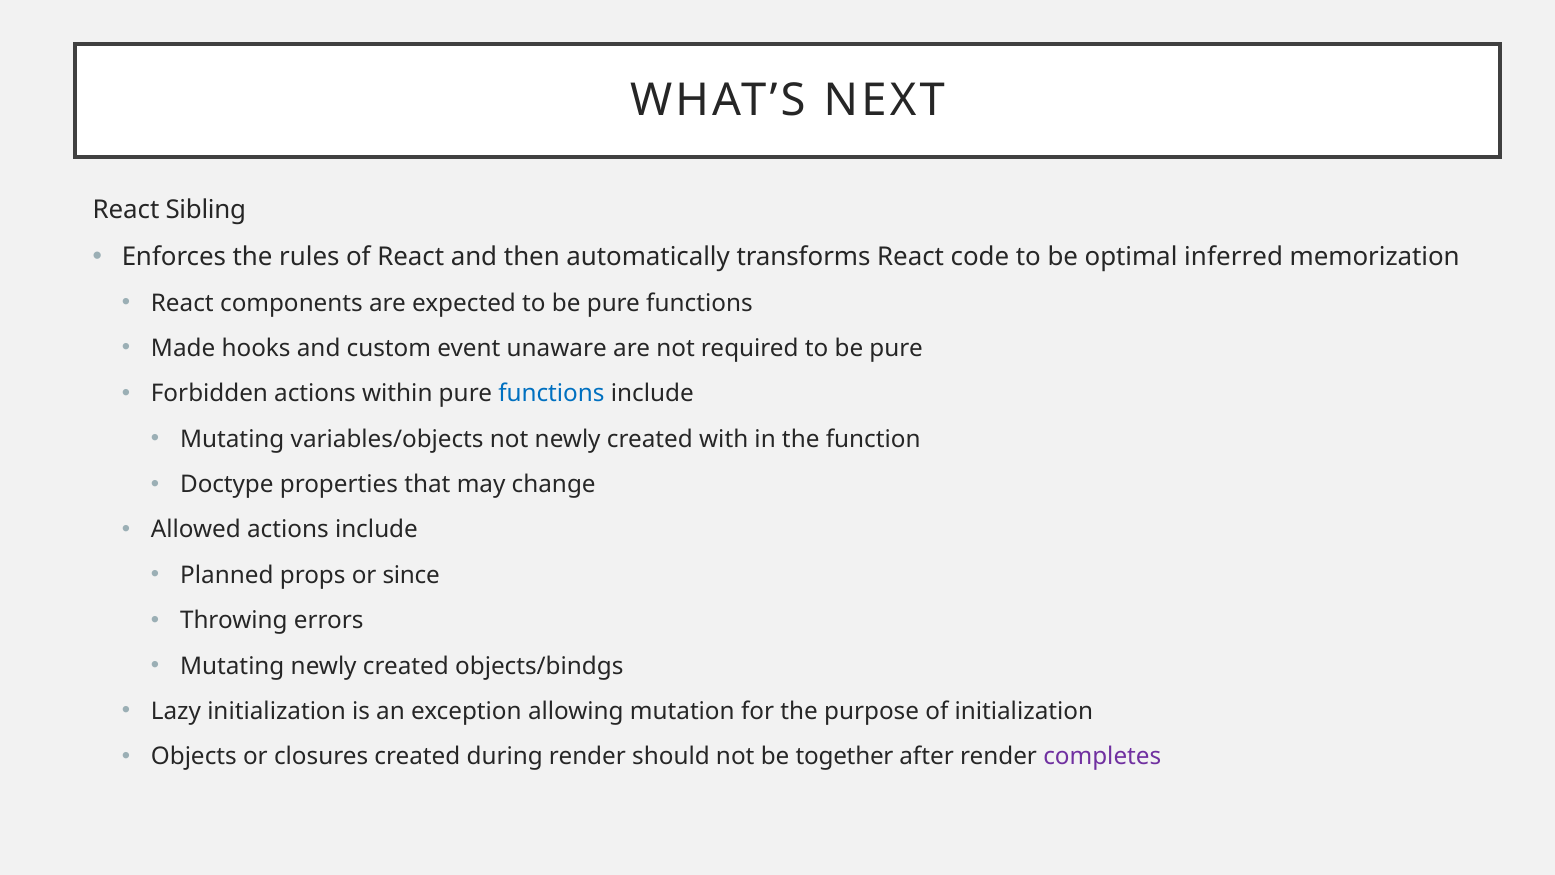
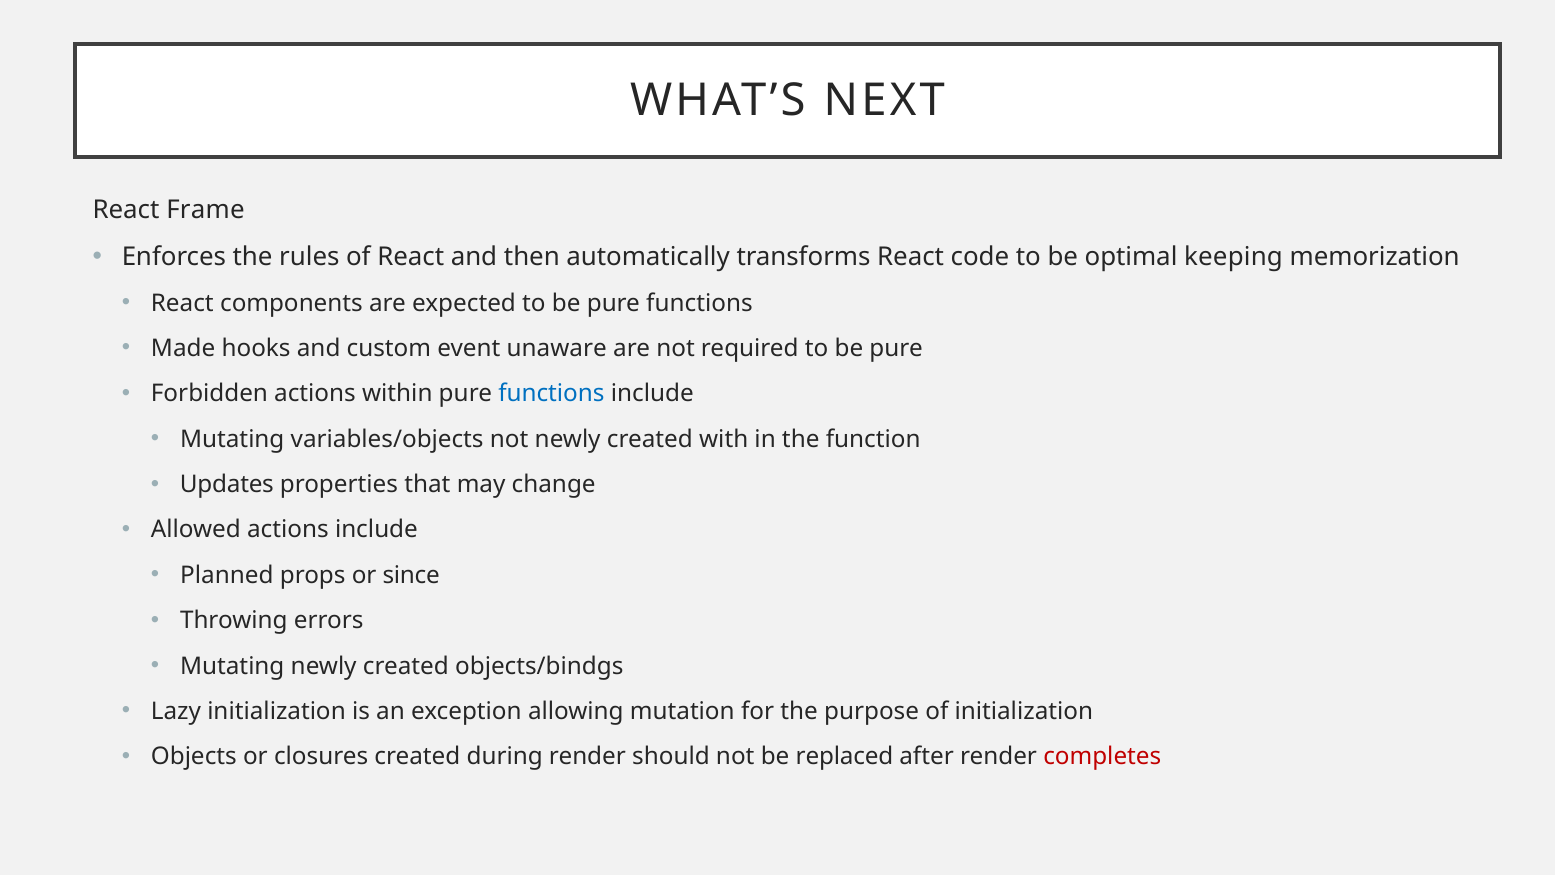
Sibling: Sibling -> Frame
inferred: inferred -> keeping
Doctype: Doctype -> Updates
together: together -> replaced
completes colour: purple -> red
